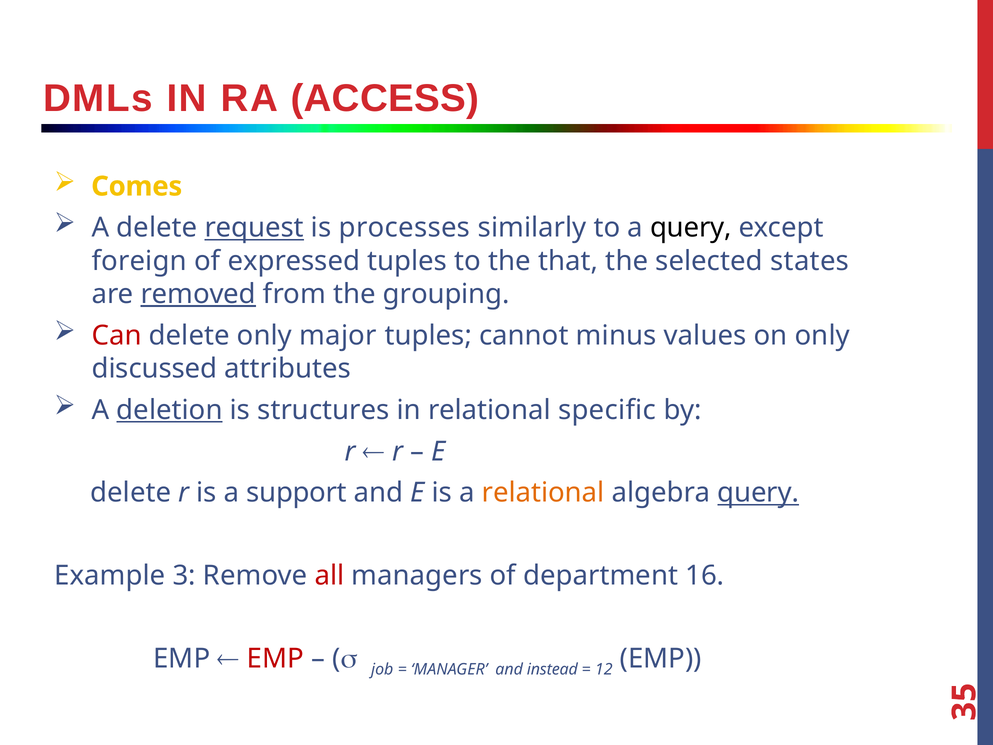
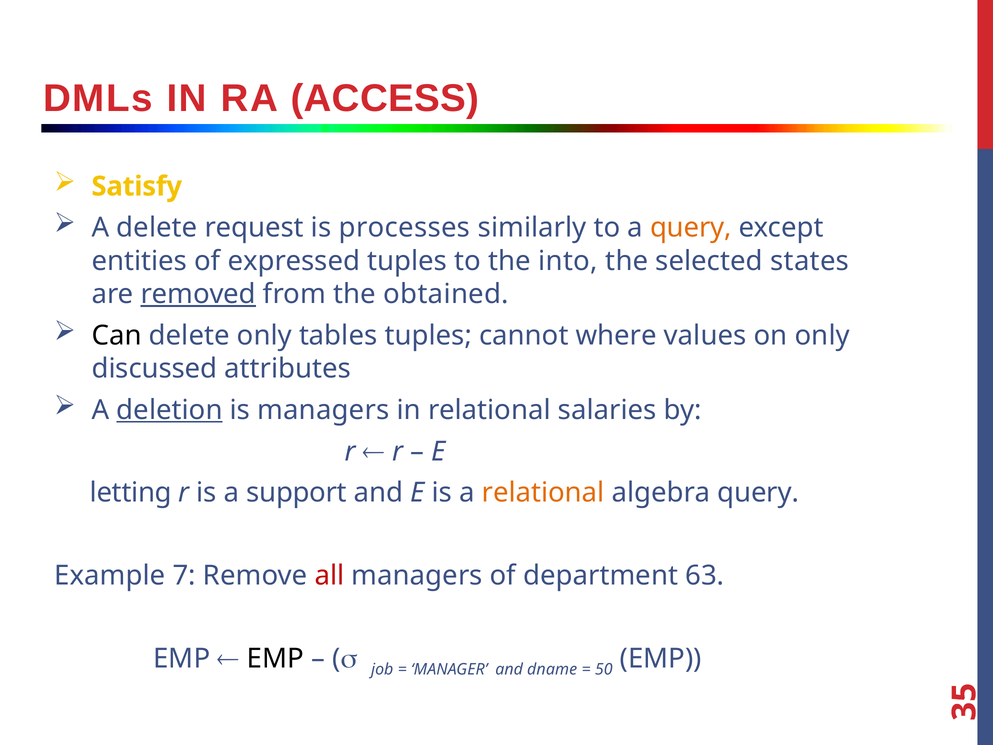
Comes: Comes -> Satisfy
request underline: present -> none
query at (691, 228) colour: black -> orange
foreign: foreign -> entities
that: that -> into
grouping: grouping -> obtained
Can colour: red -> black
major: major -> tables
minus: minus -> where
is structures: structures -> managers
specific: specific -> salaries
delete at (131, 493): delete -> letting
query at (758, 493) underline: present -> none
Example 3: 3 -> 7
16: 16 -> 63
EMP at (275, 658) colour: red -> black
instead: instead -> dname
12: 12 -> 50
